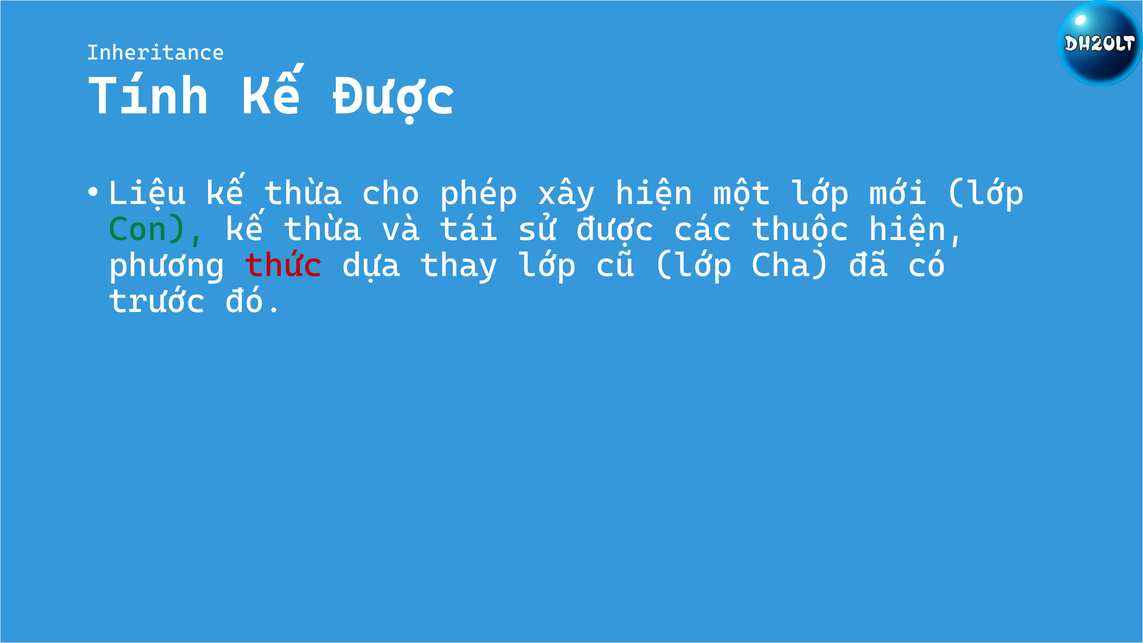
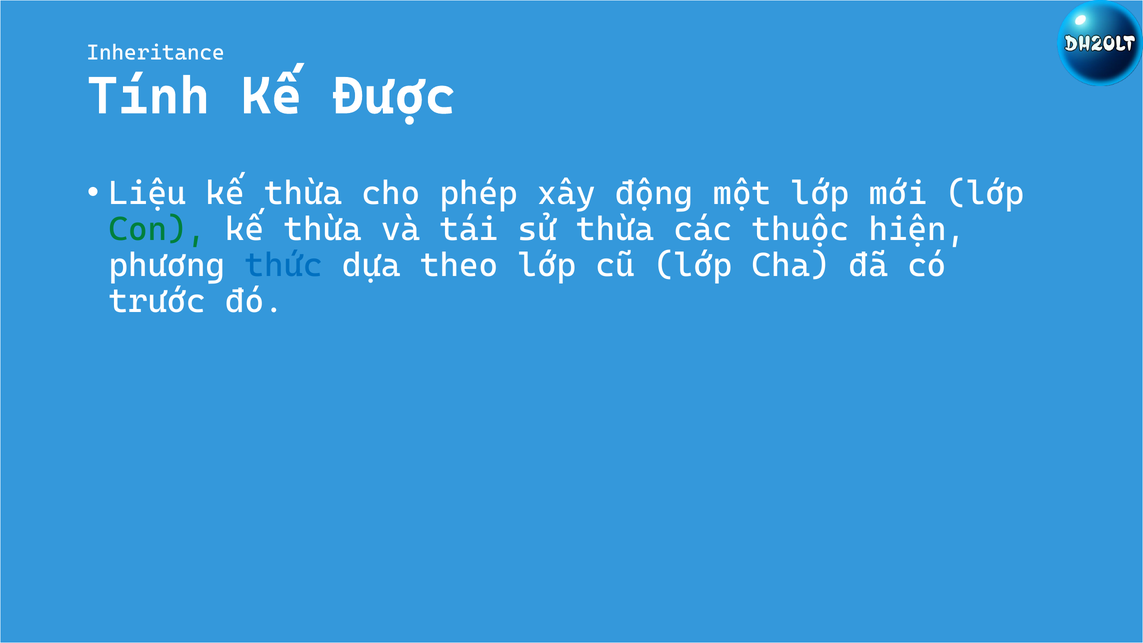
xây hiện: hiện -> động
sử được: được -> thừa
thức colour: red -> blue
thay: thay -> theo
